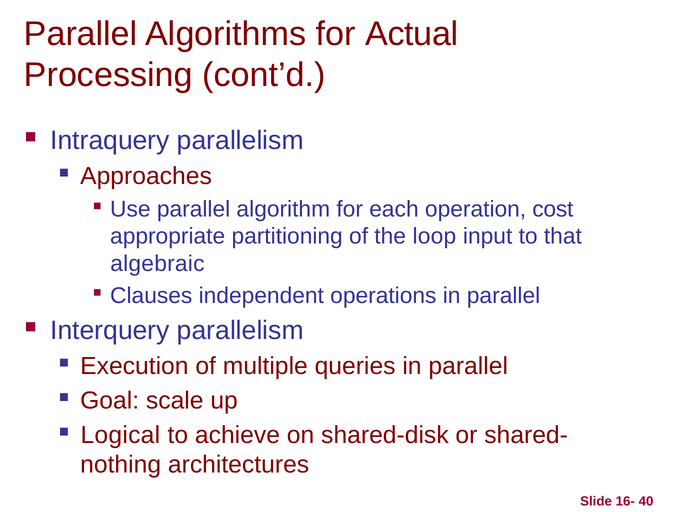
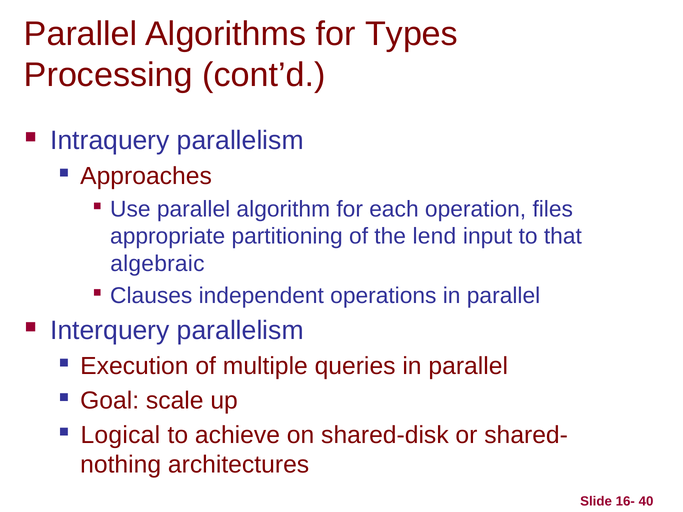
Actual: Actual -> Types
cost: cost -> files
loop: loop -> lend
